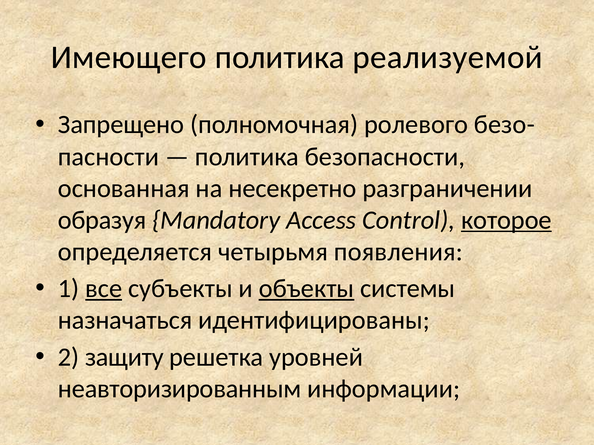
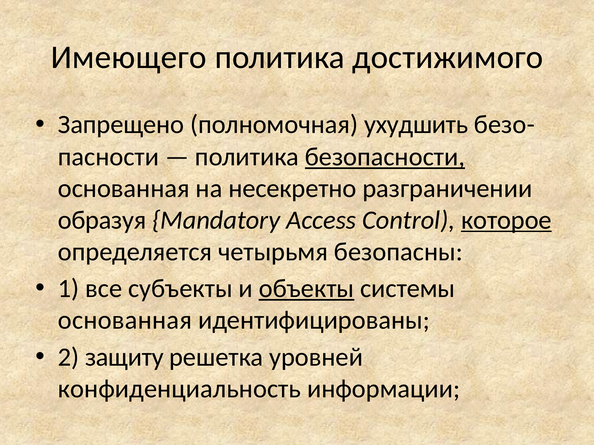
реализуемой: реализуемой -> достижимого
ролевого: ролевого -> ухудшить
безопасности underline: none -> present
появления: появления -> безопасны
все underline: present -> none
назначаться at (125, 321): назначаться -> основанная
неавторизированным: неавторизированным -> конфиденциальность
